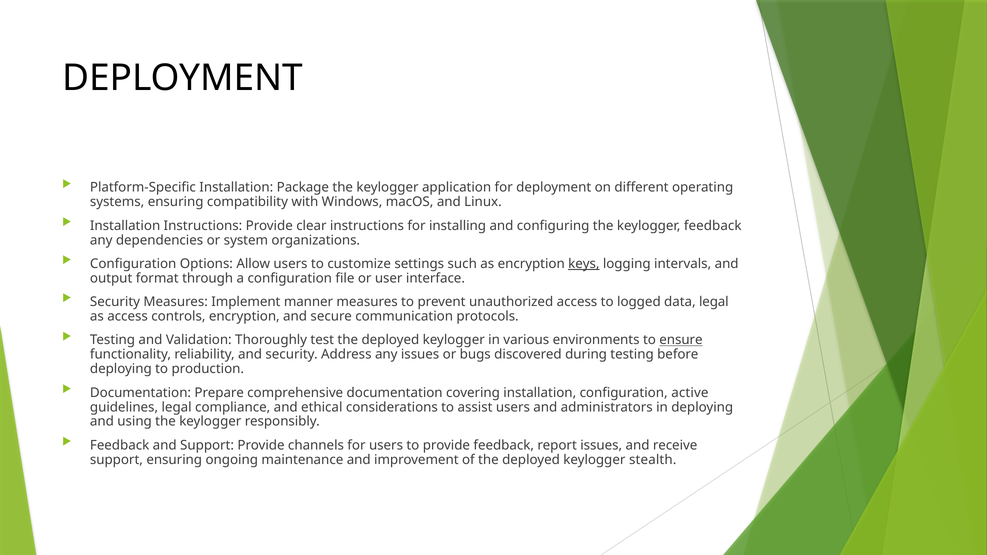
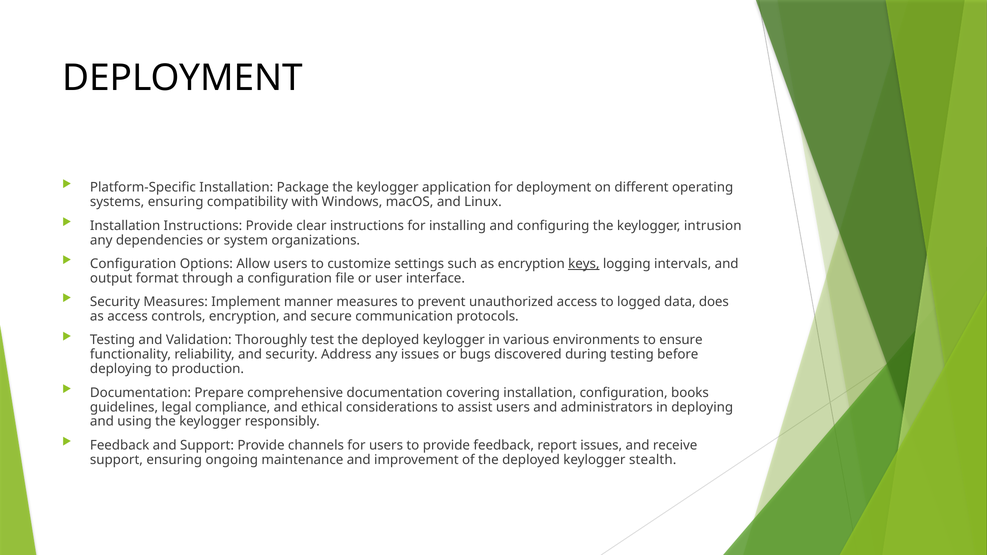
keylogger feedback: feedback -> intrusion
data legal: legal -> does
ensure underline: present -> none
active: active -> books
